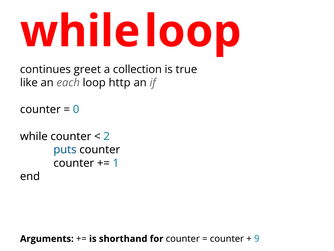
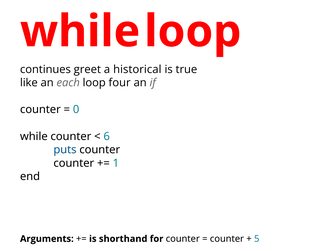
collection: collection -> historical
http: http -> four
2: 2 -> 6
9: 9 -> 5
